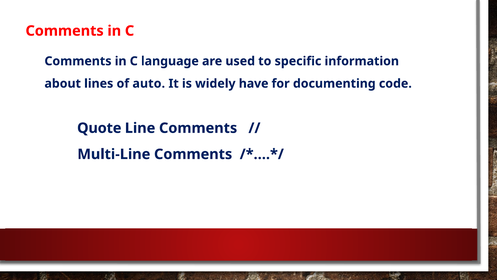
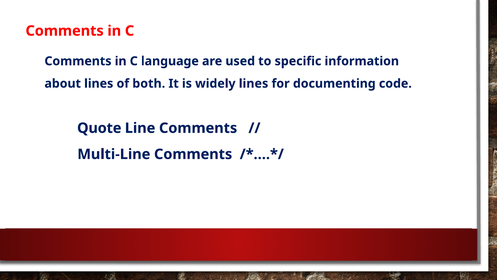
auto: auto -> both
widely have: have -> lines
